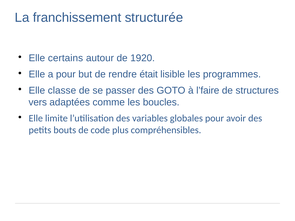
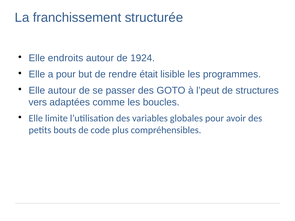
certains: certains -> endroits
1920: 1920 -> 1924
Elle classe: classe -> autour
l’faire: l’faire -> l’peut
